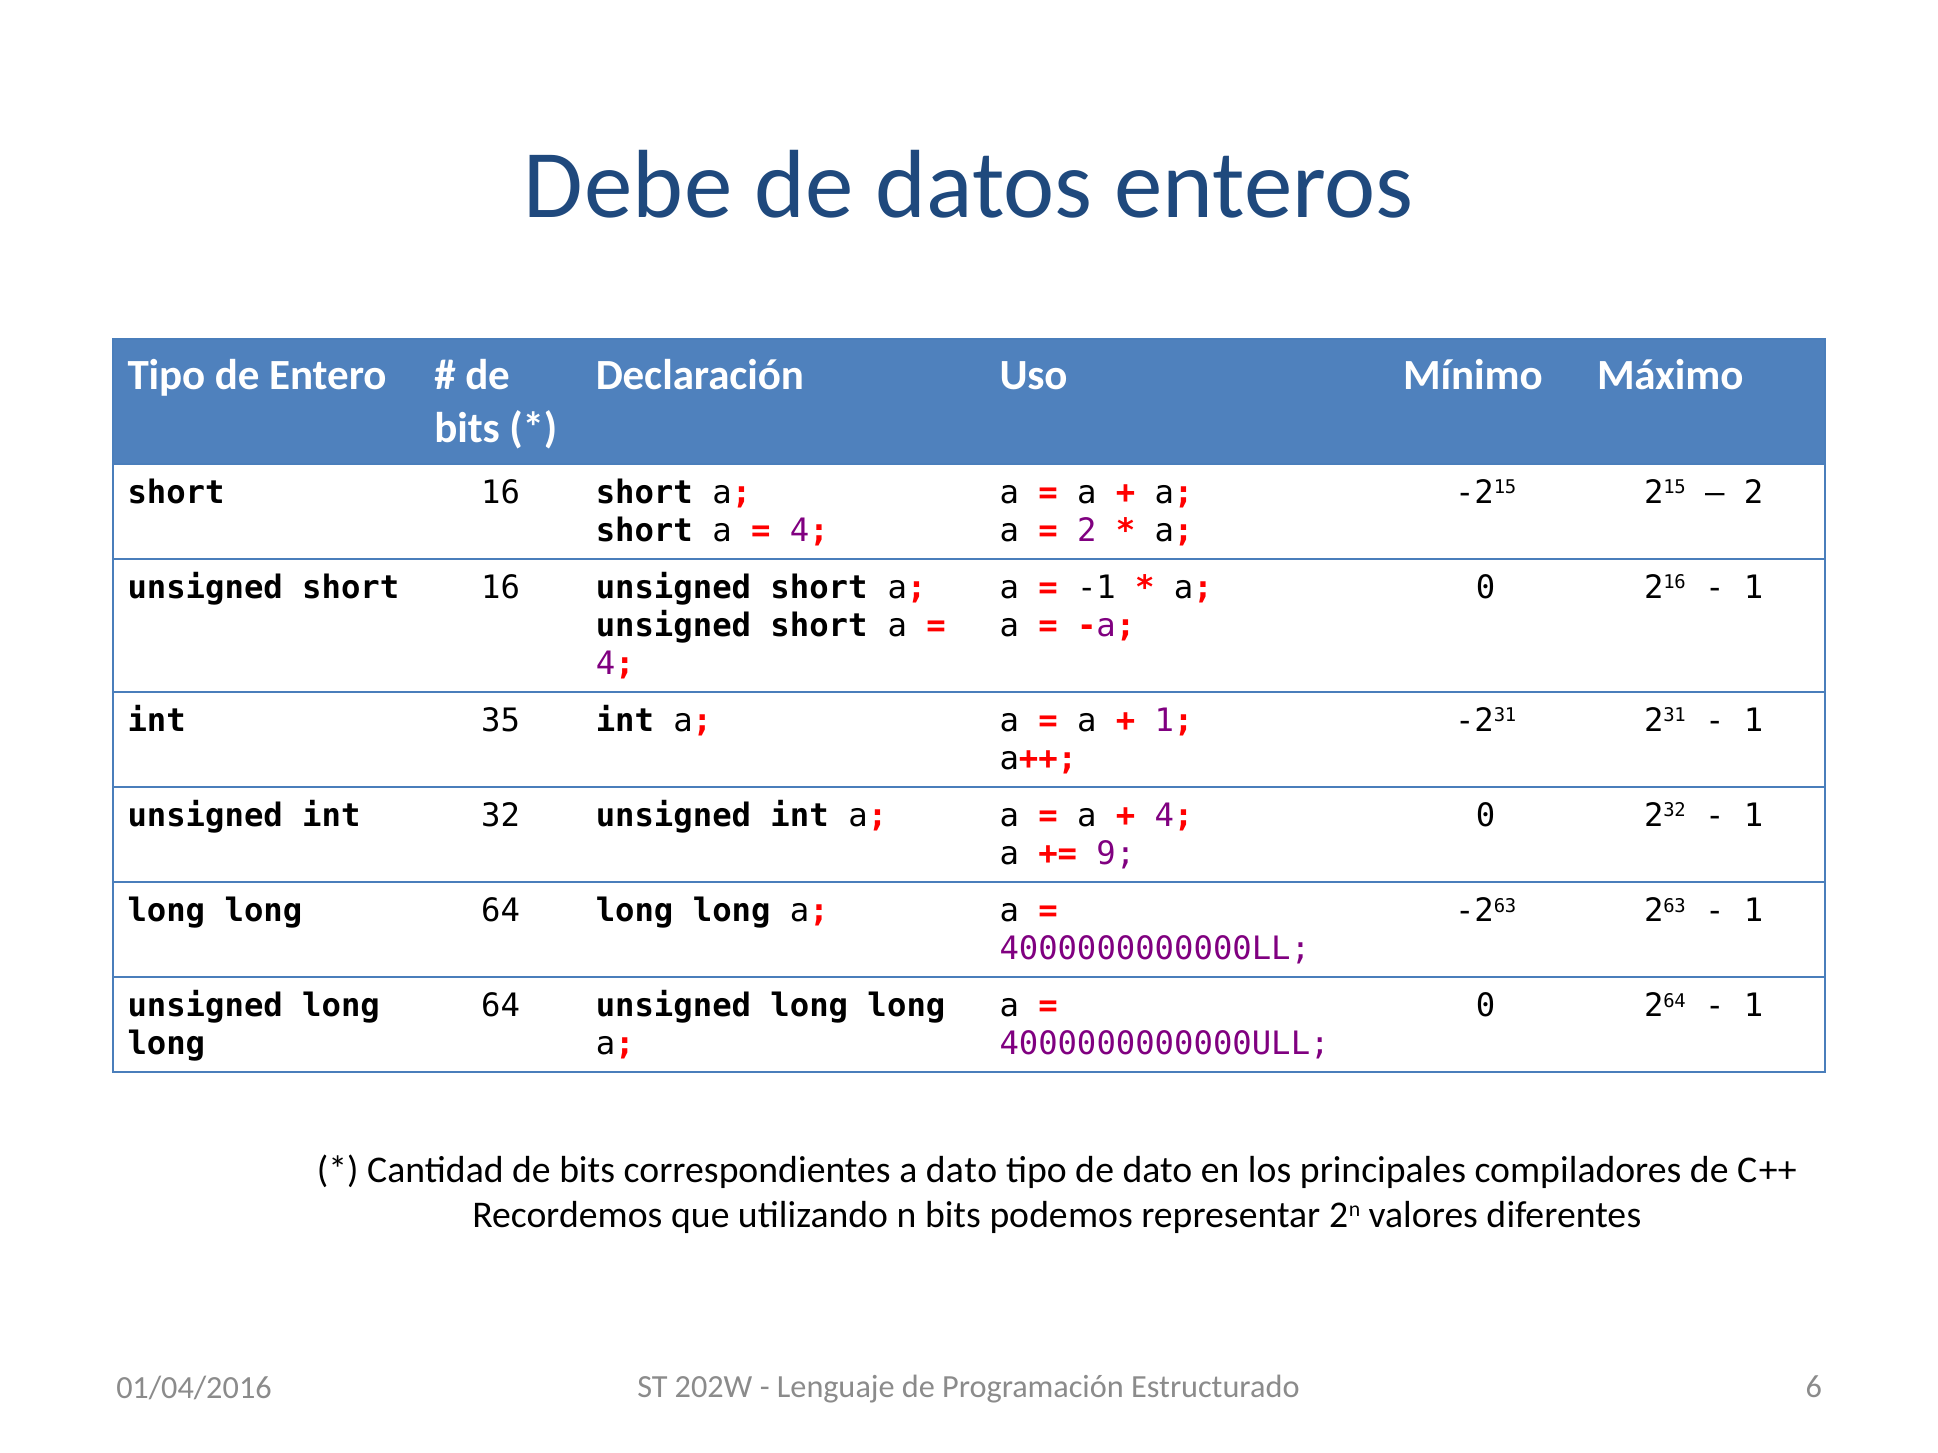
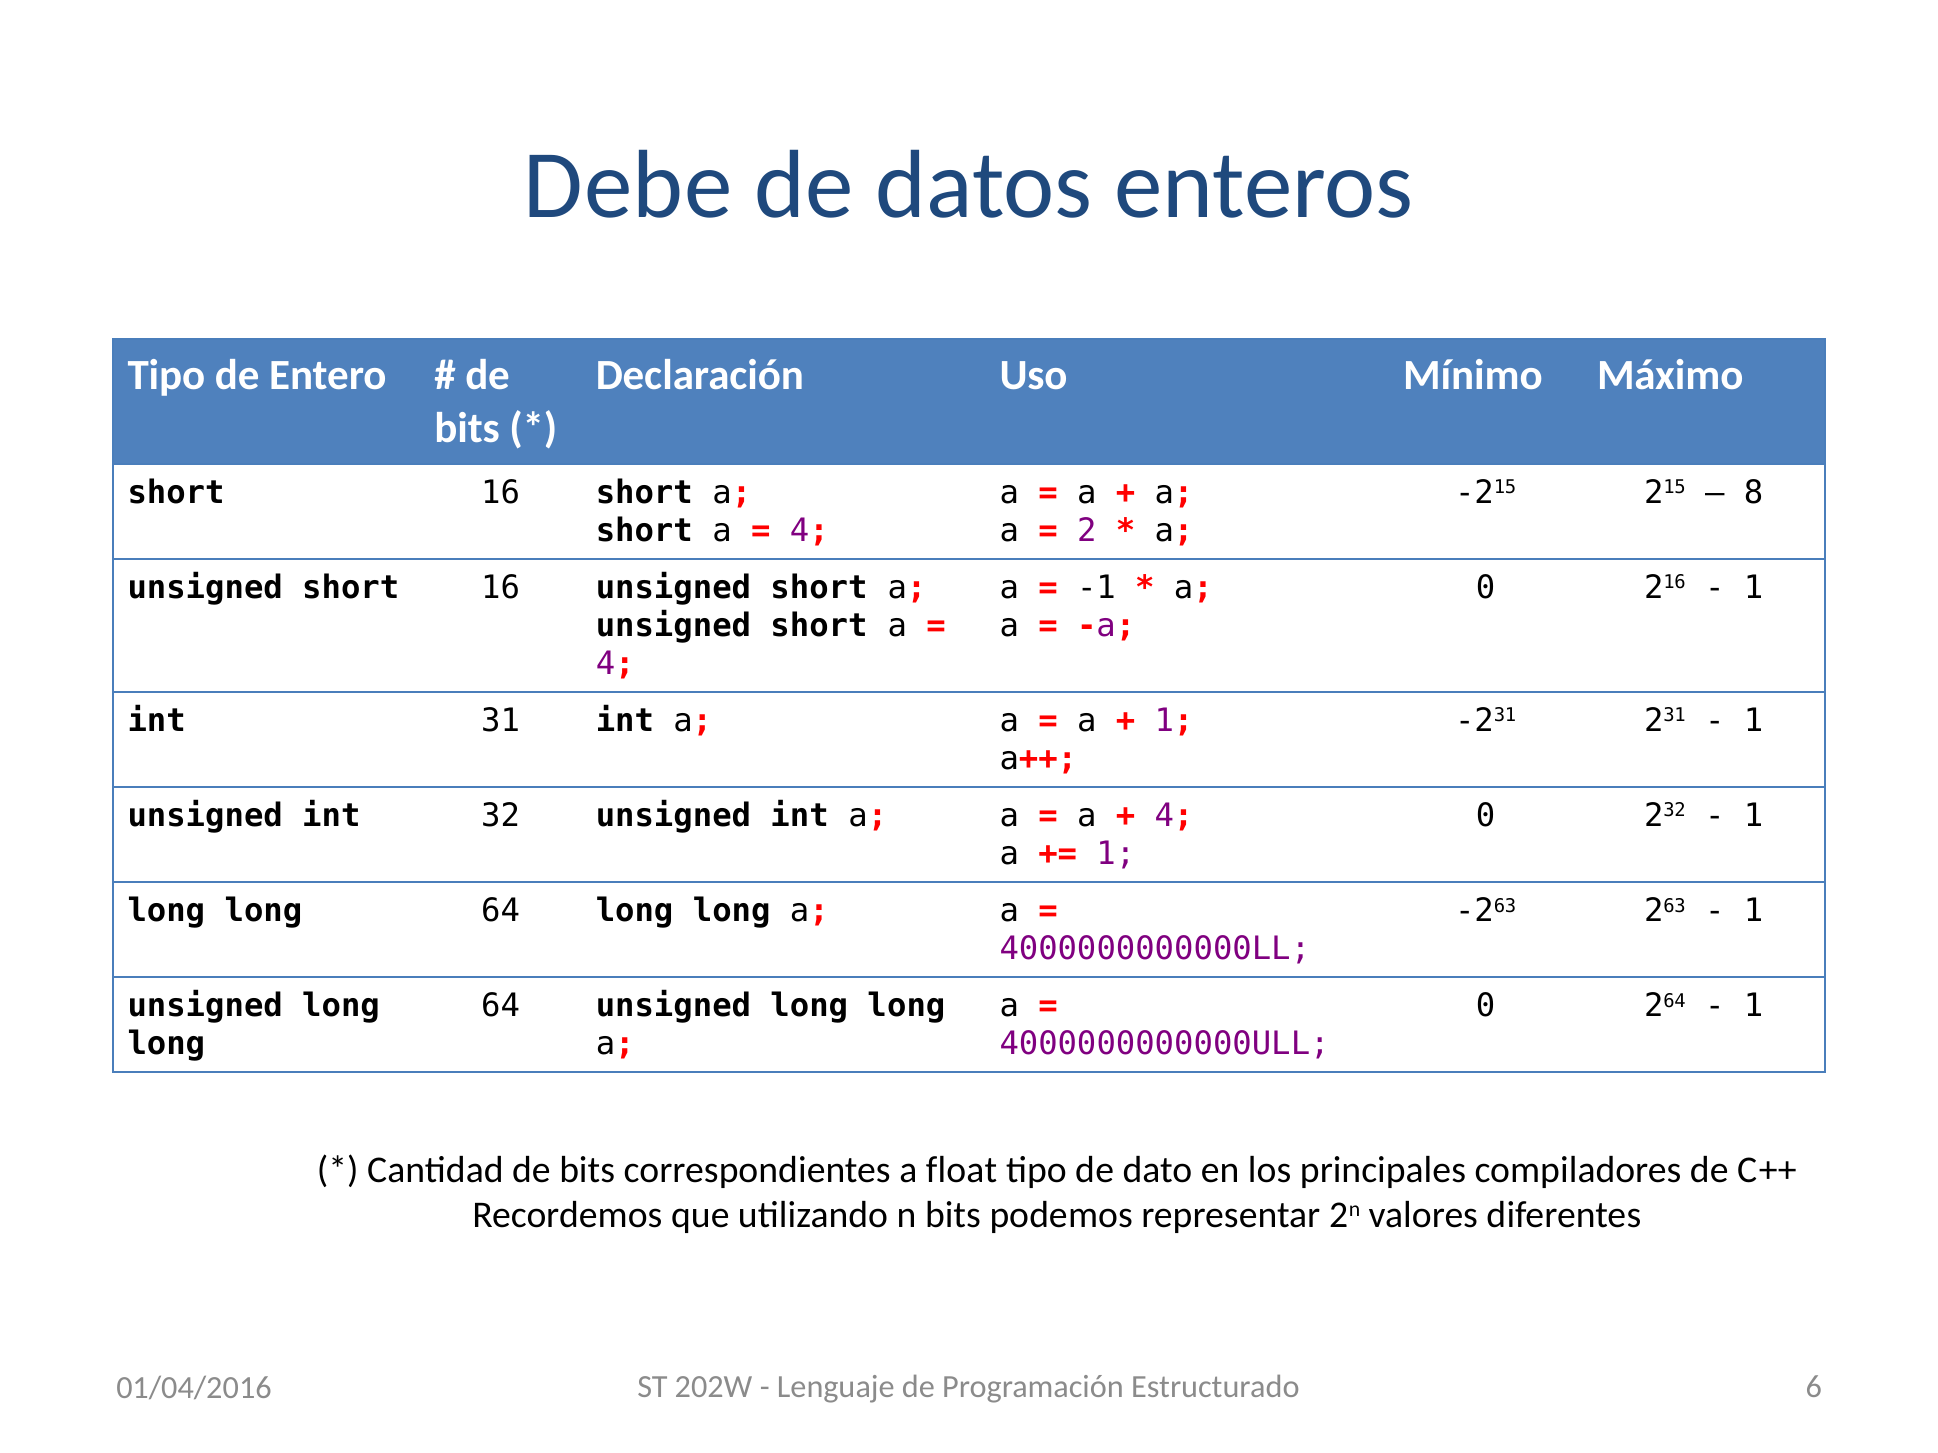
2 at (1753, 493): 2 -> 8
35: 35 -> 31
9 at (1116, 854): 9 -> 1
a dato: dato -> float
